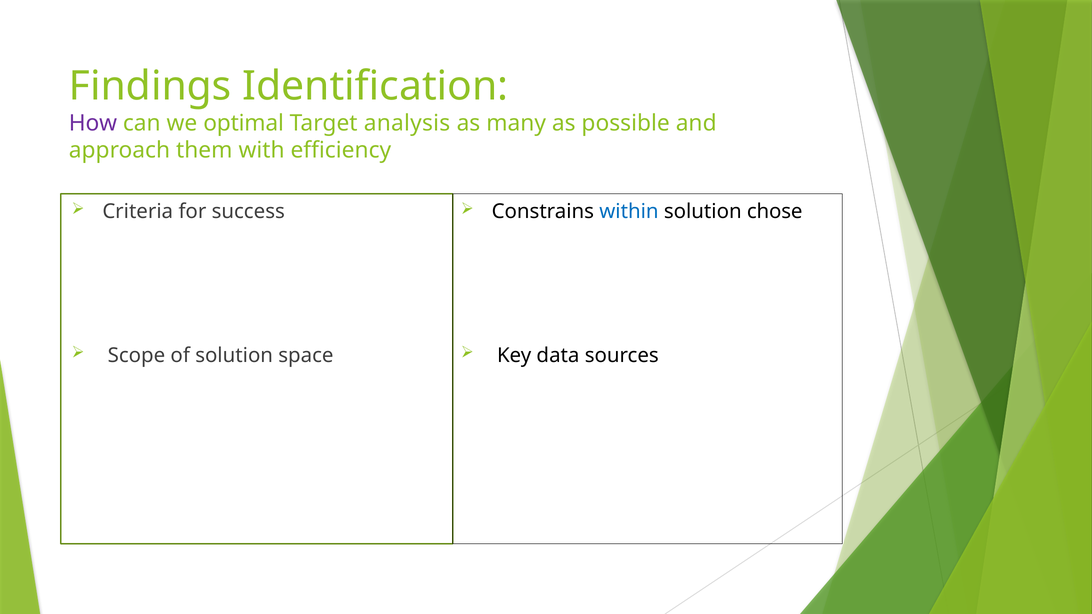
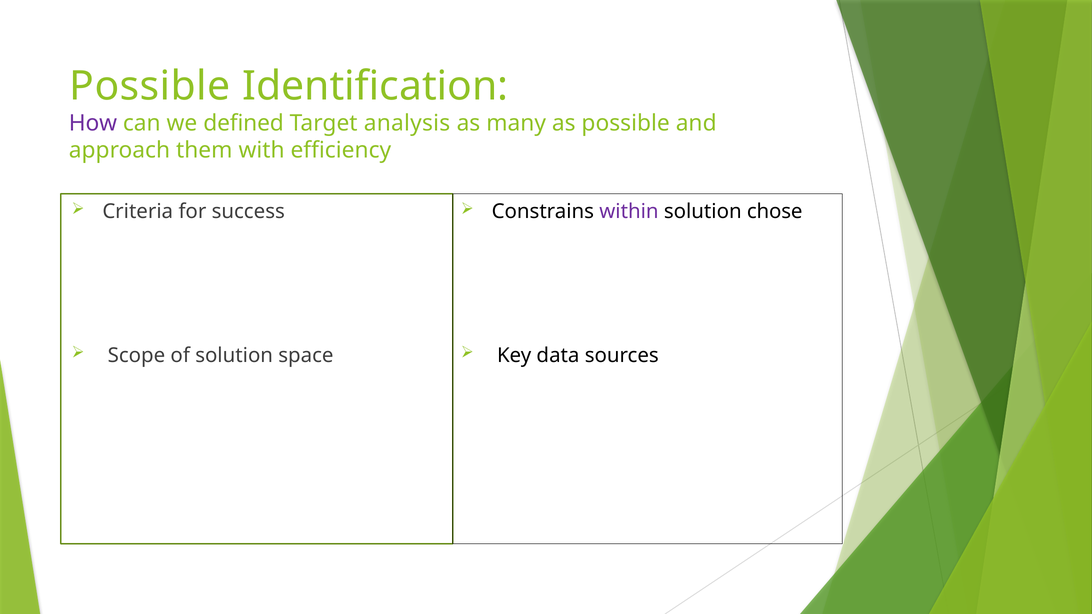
Findings at (150, 86): Findings -> Possible
optimal: optimal -> defined
within colour: blue -> purple
